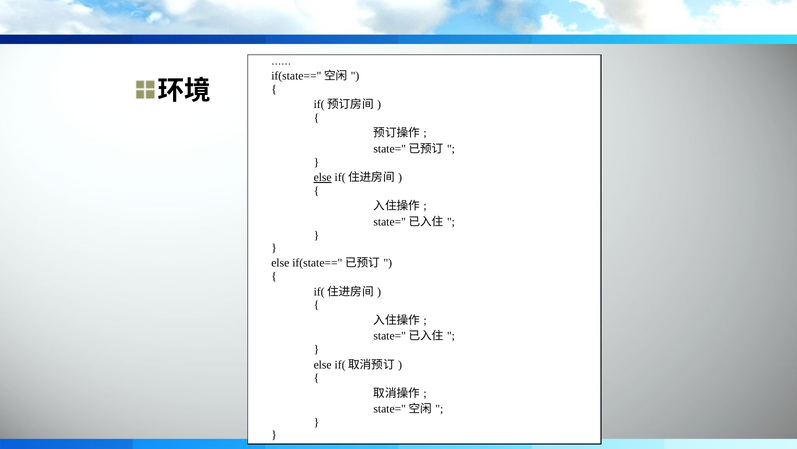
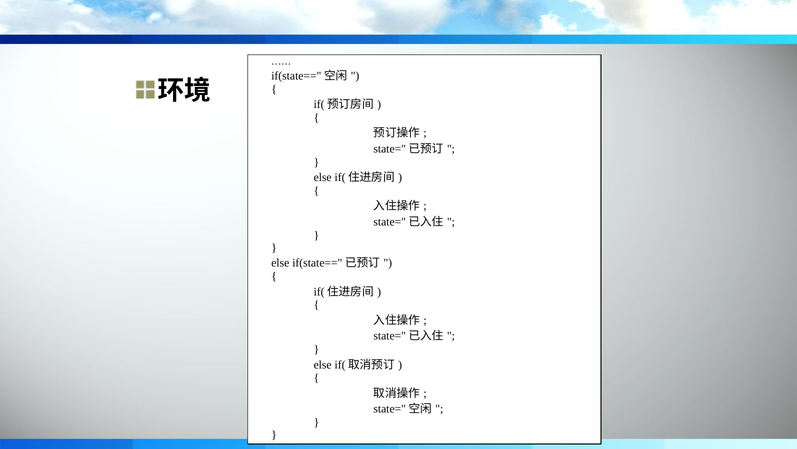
else at (323, 177) underline: present -> none
